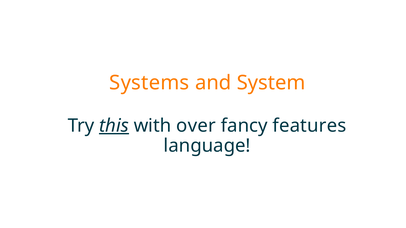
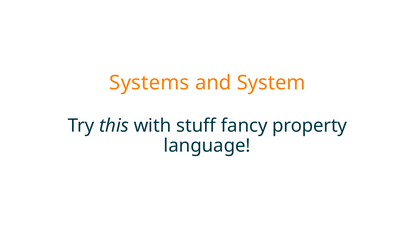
this underline: present -> none
over: over -> stuff
features: features -> property
